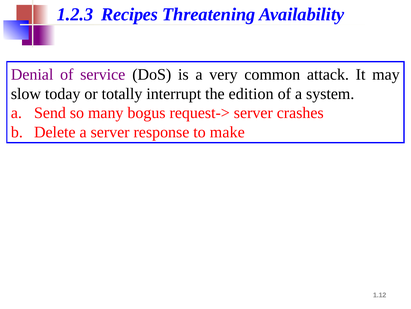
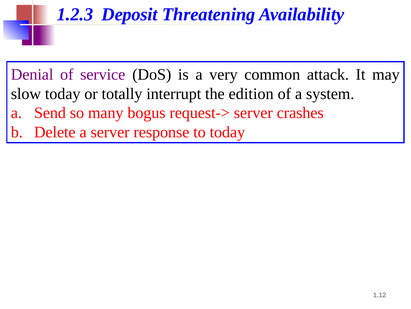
Recipes: Recipes -> Deposit
to make: make -> today
